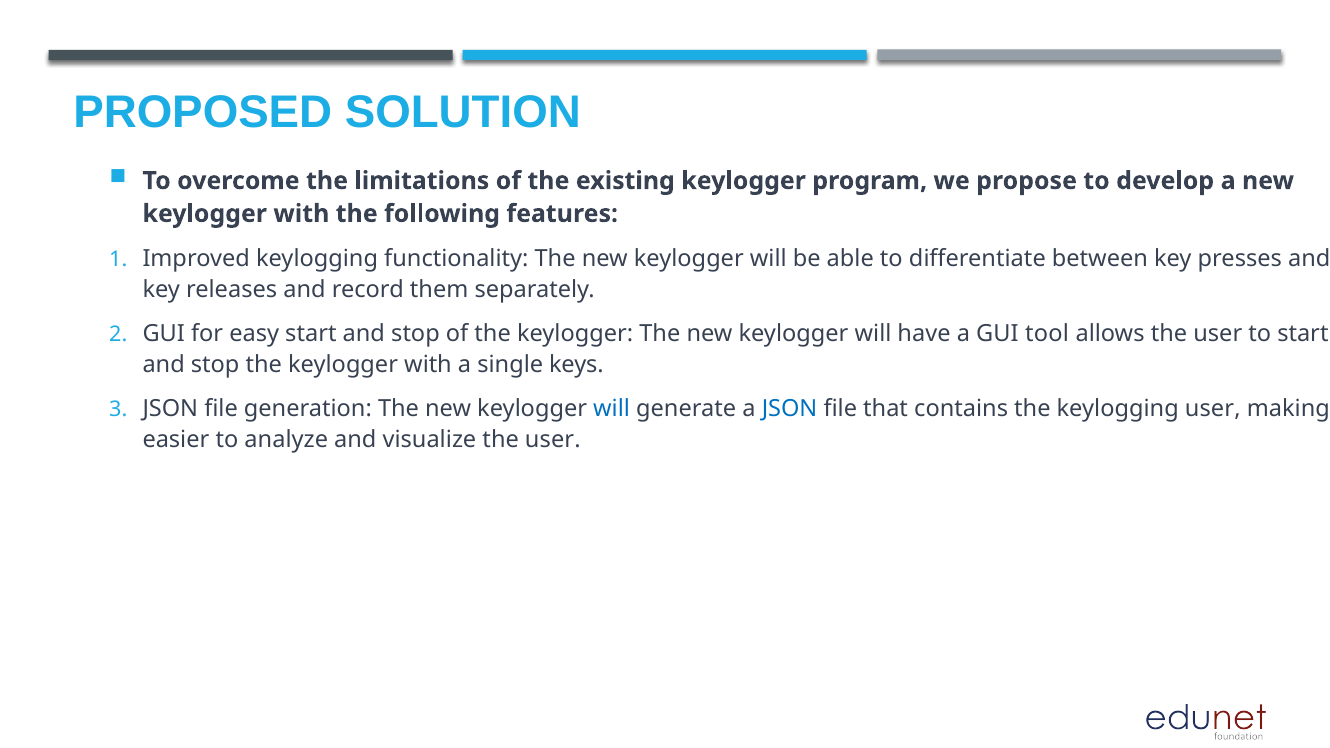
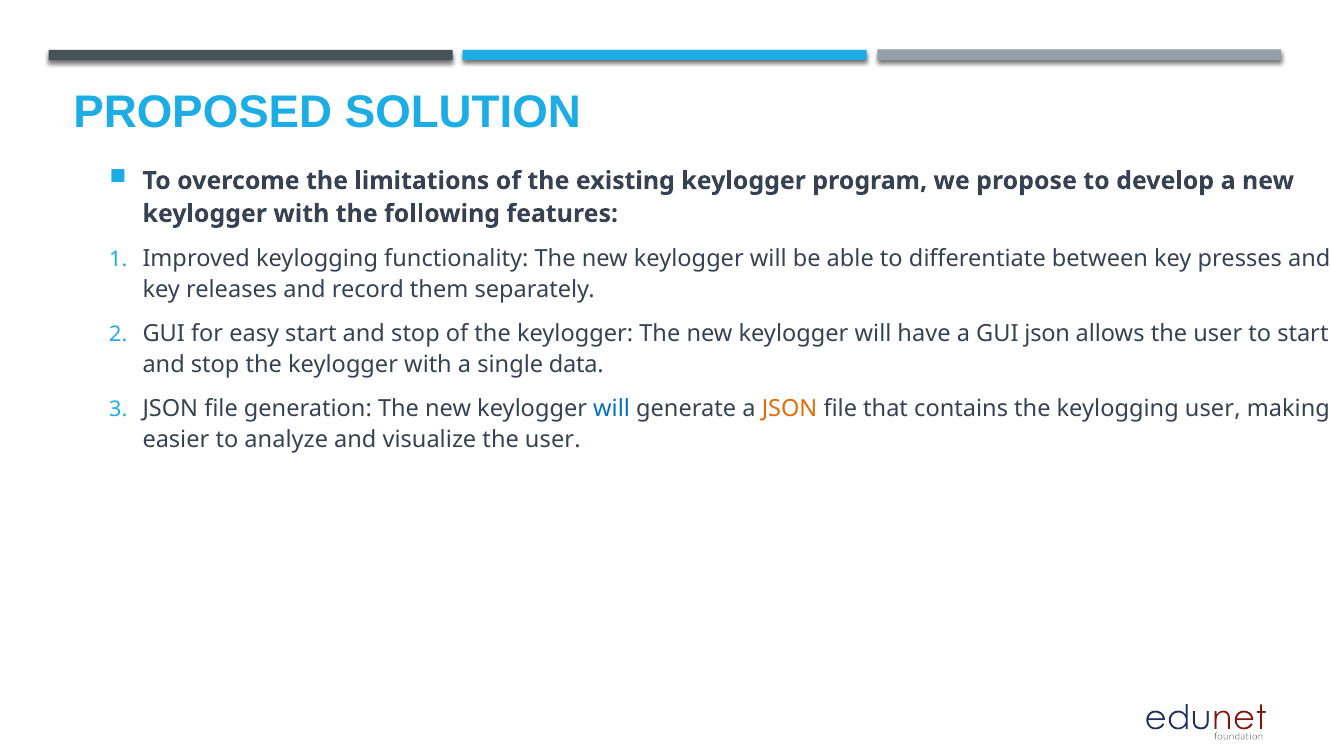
GUI tool: tool -> json
keys: keys -> data
JSON at (790, 409) colour: blue -> orange
